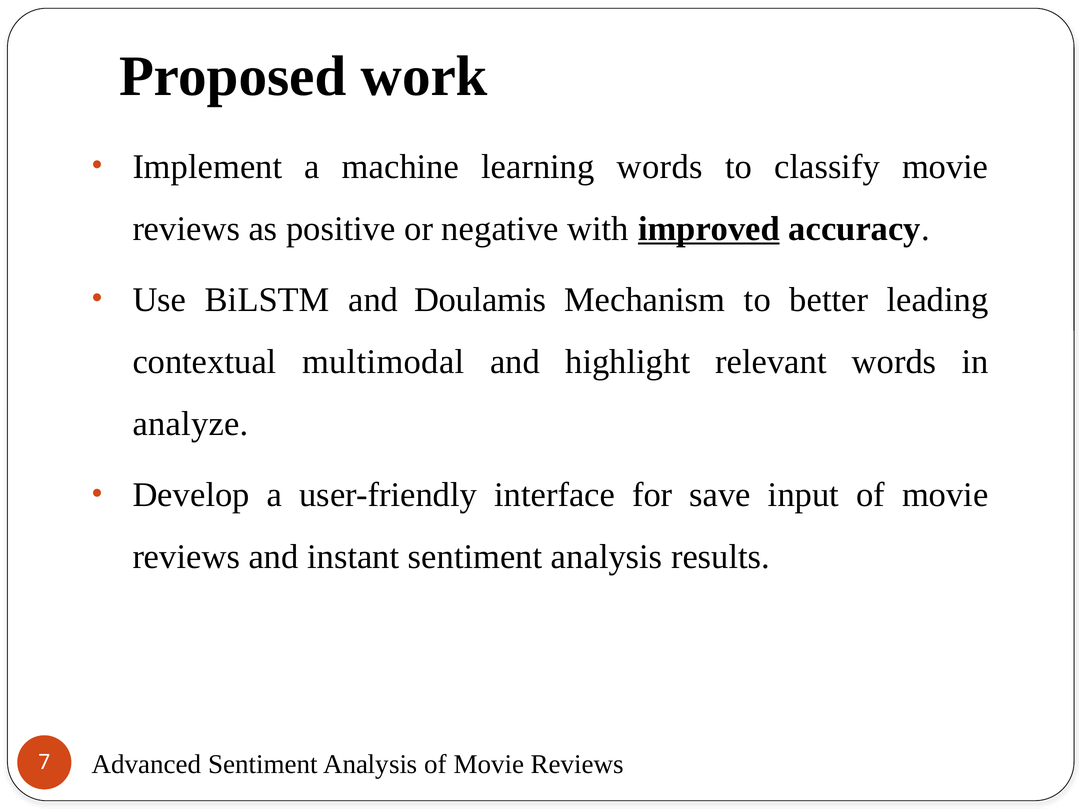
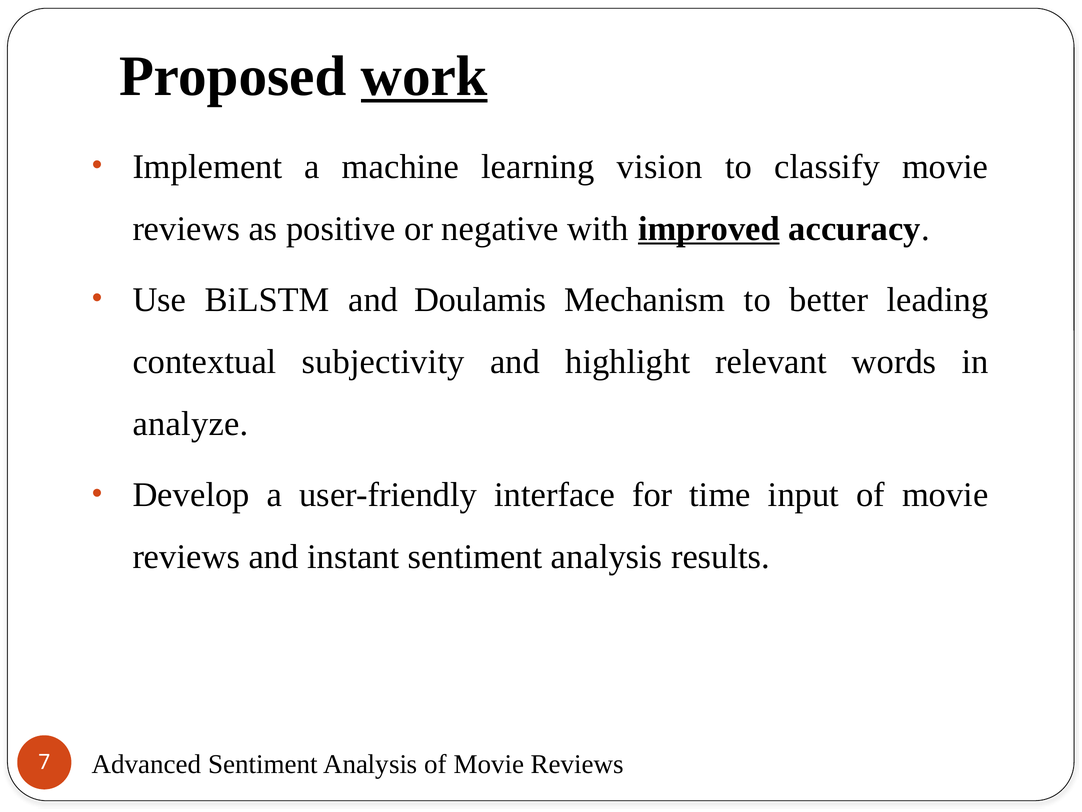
work underline: none -> present
learning words: words -> vision
multimodal: multimodal -> subjectivity
save: save -> time
